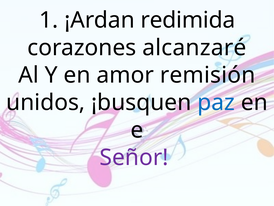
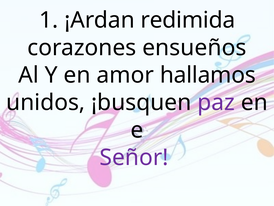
alcanzaré: alcanzaré -> ensueños
remisión: remisión -> hallamos
paz colour: blue -> purple
